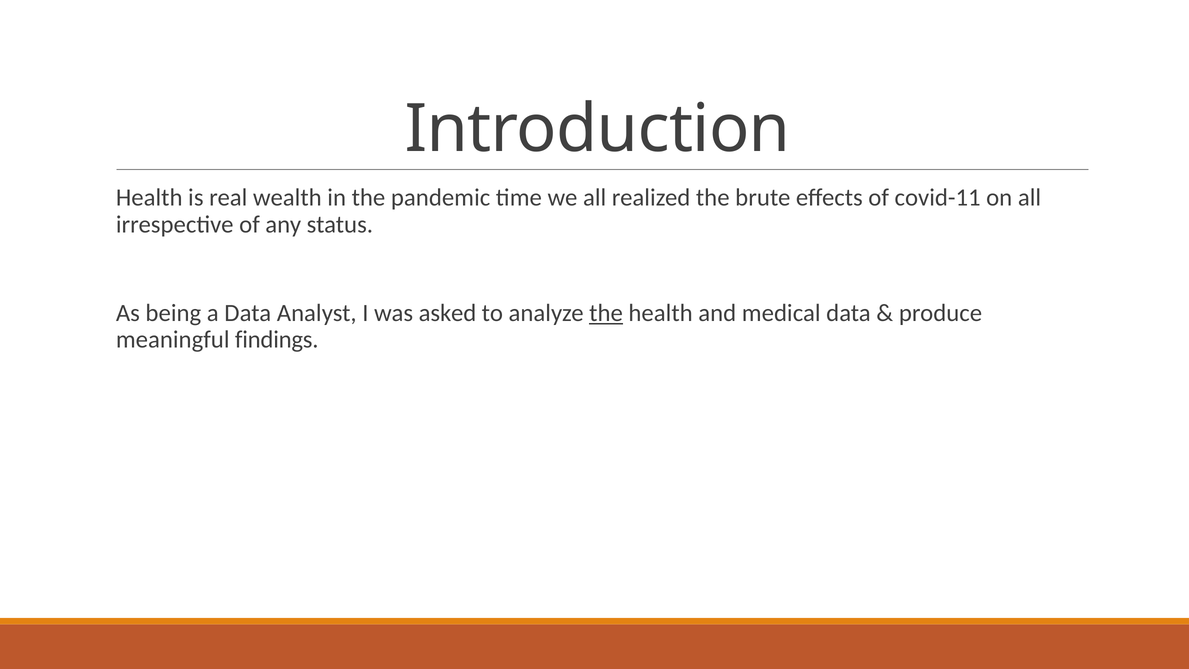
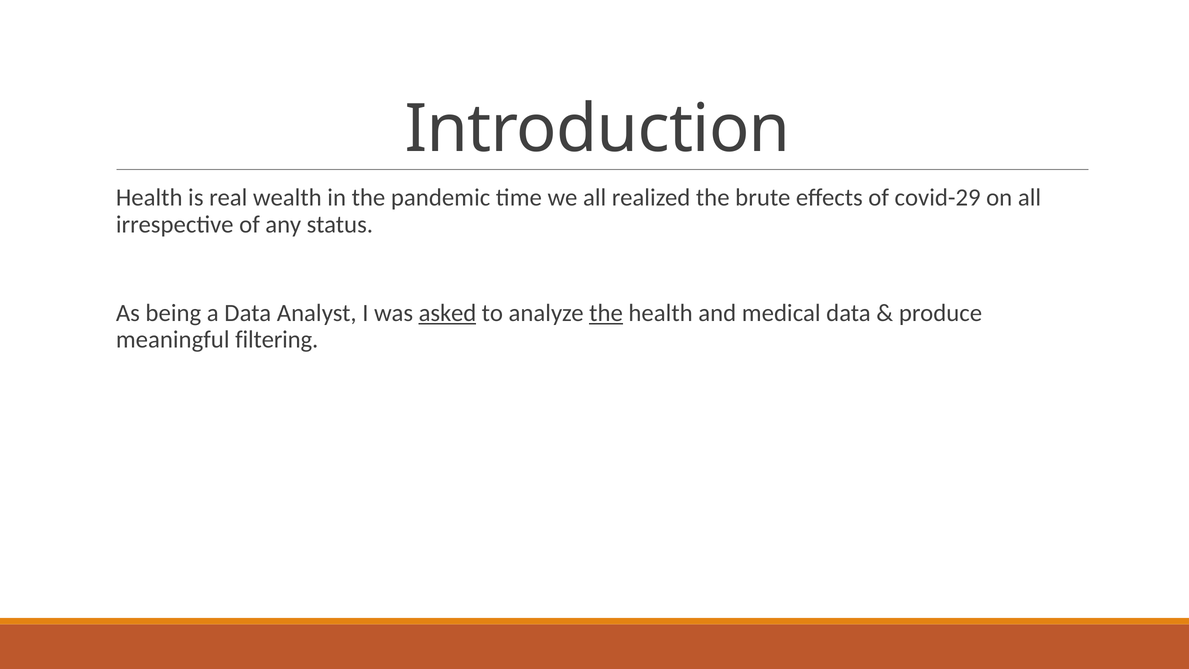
covid-11: covid-11 -> covid-29
asked underline: none -> present
findings: findings -> filtering
